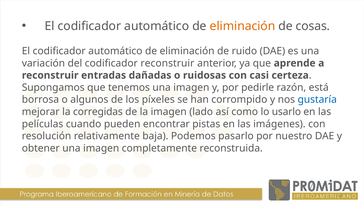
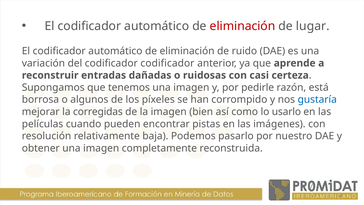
eliminación at (243, 26) colour: orange -> red
cosas: cosas -> lugar
codificador reconstruir: reconstruir -> codificador
lado: lado -> bien
